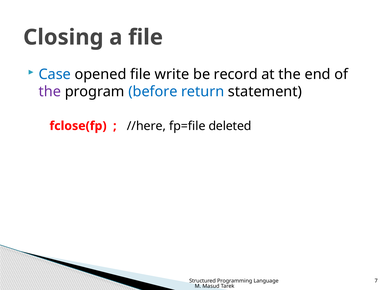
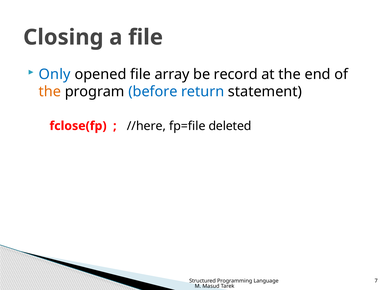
Case: Case -> Only
write: write -> array
the at (50, 92) colour: purple -> orange
